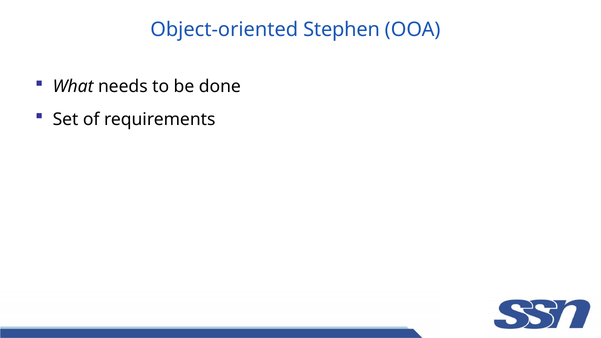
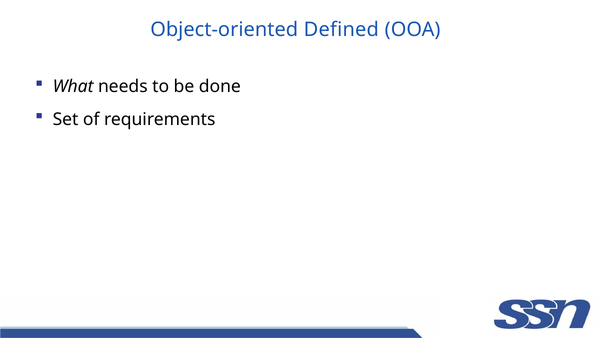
Stephen: Stephen -> Defined
